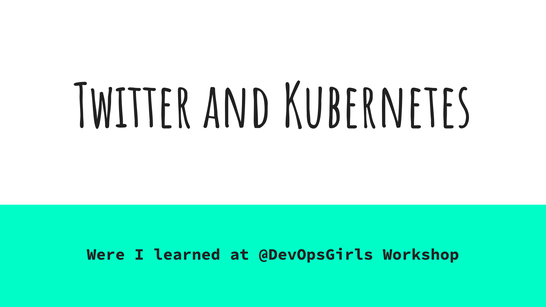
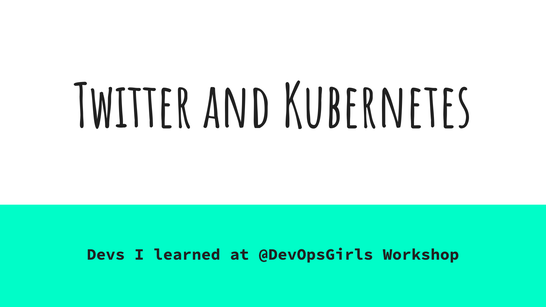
Were: Were -> Devs
